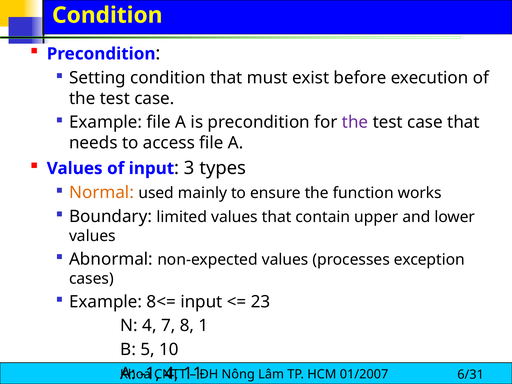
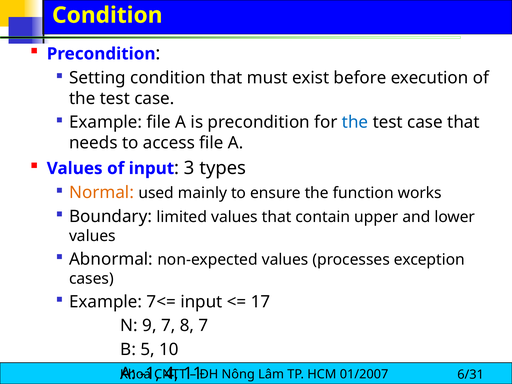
the at (355, 122) colour: purple -> blue
8<=: 8<= -> 7<=
23: 23 -> 17
N 4: 4 -> 9
8 1: 1 -> 7
